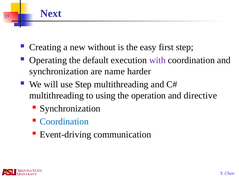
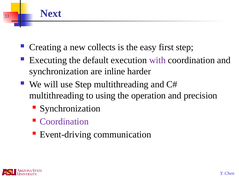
without: without -> collects
Operating: Operating -> Executing
name: name -> inline
directive: directive -> precision
Coordination at (64, 122) colour: blue -> purple
